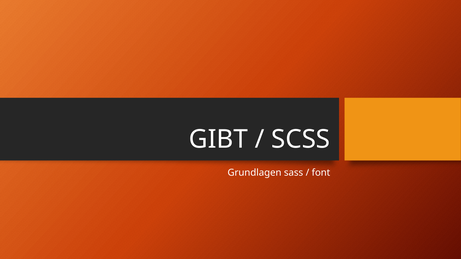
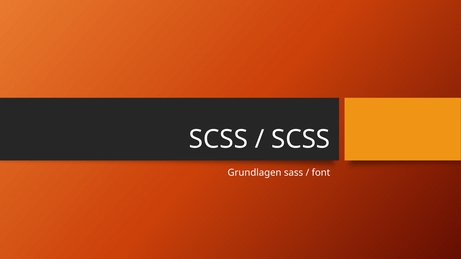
GIBT at (218, 139): GIBT -> SCSS
